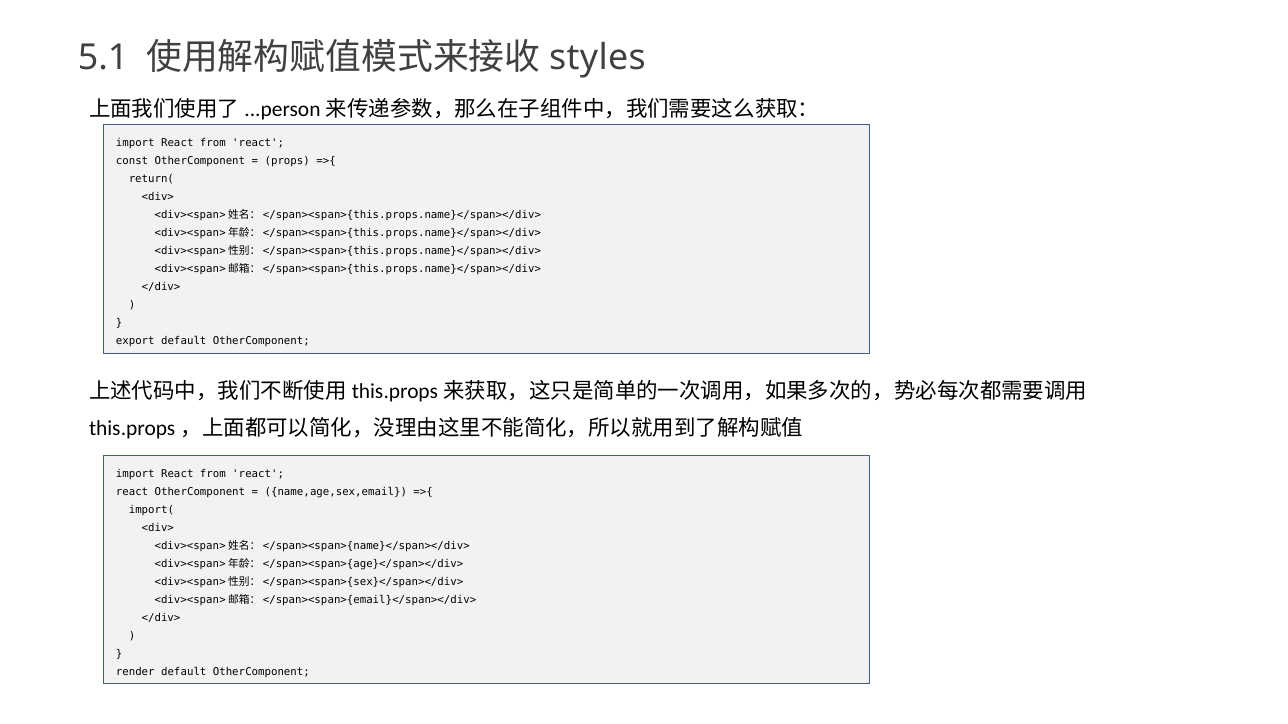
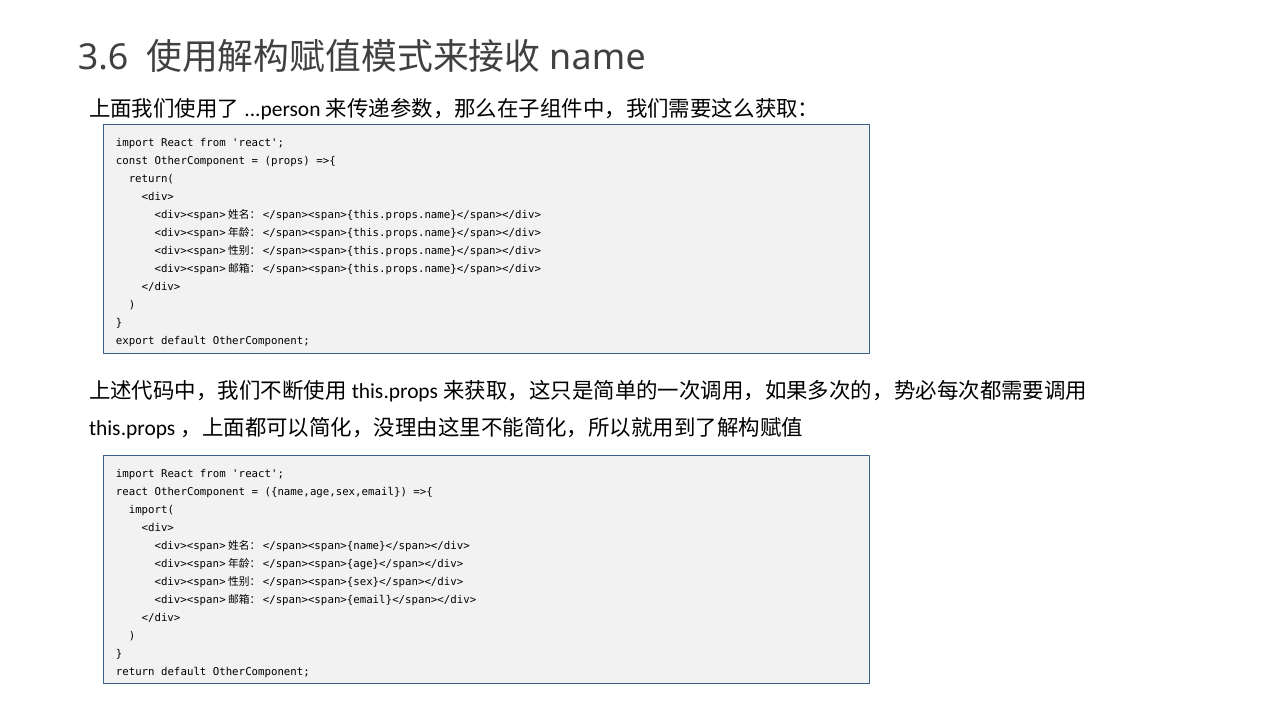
5.1: 5.1 -> 3.6
styles: styles -> name
render: render -> return
